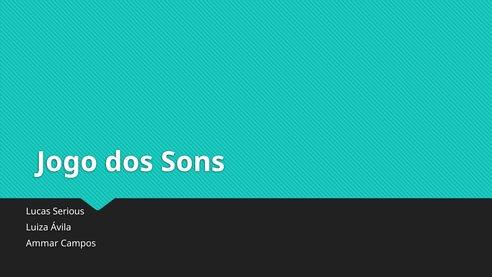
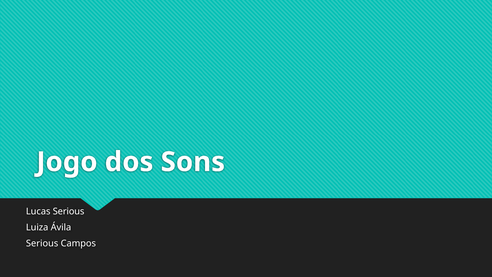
Ammar at (42, 243): Ammar -> Serious
